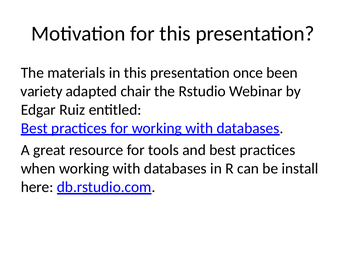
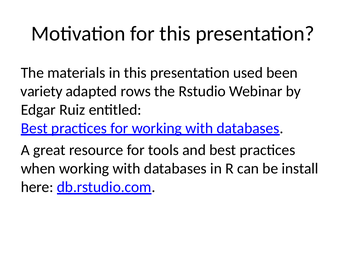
once: once -> used
chair: chair -> rows
